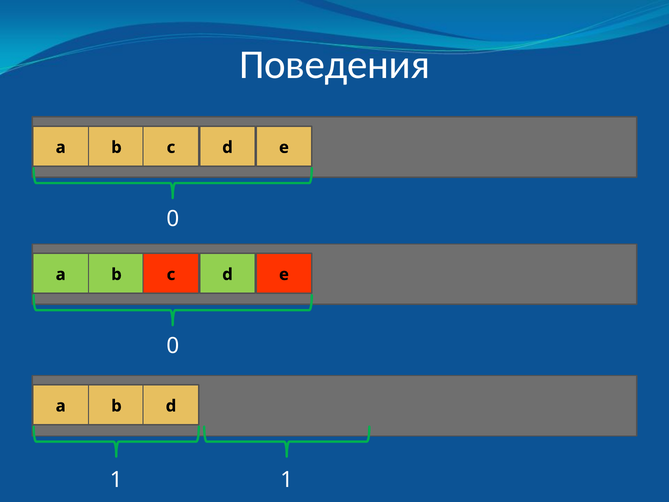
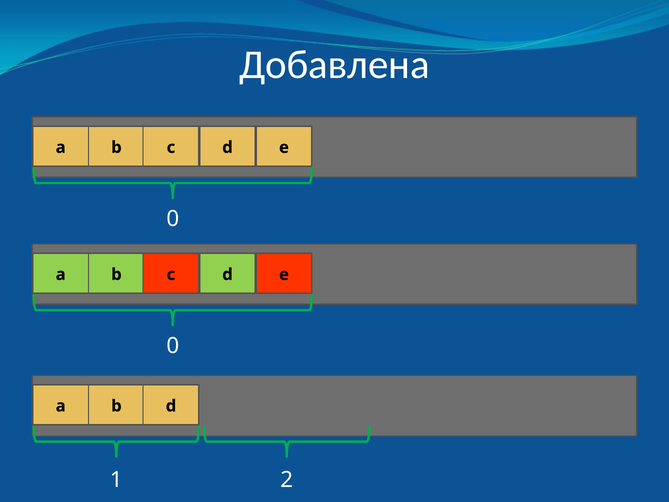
Поведения: Поведения -> Добавлена
1 1: 1 -> 2
